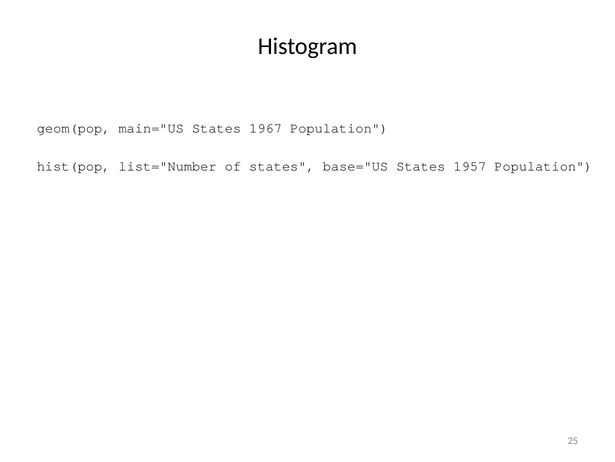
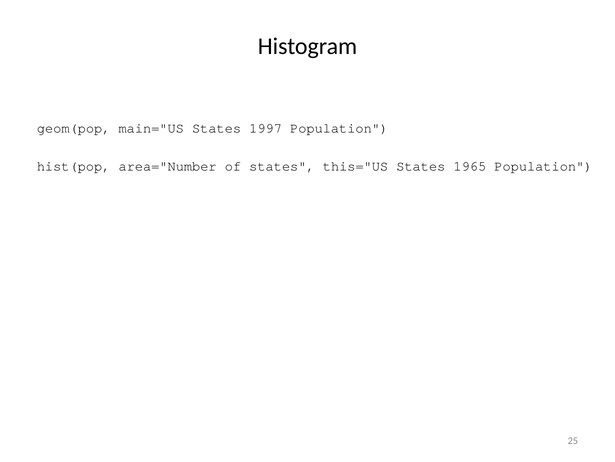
1967: 1967 -> 1997
list="Number: list="Number -> area="Number
base="US: base="US -> this="US
1957: 1957 -> 1965
